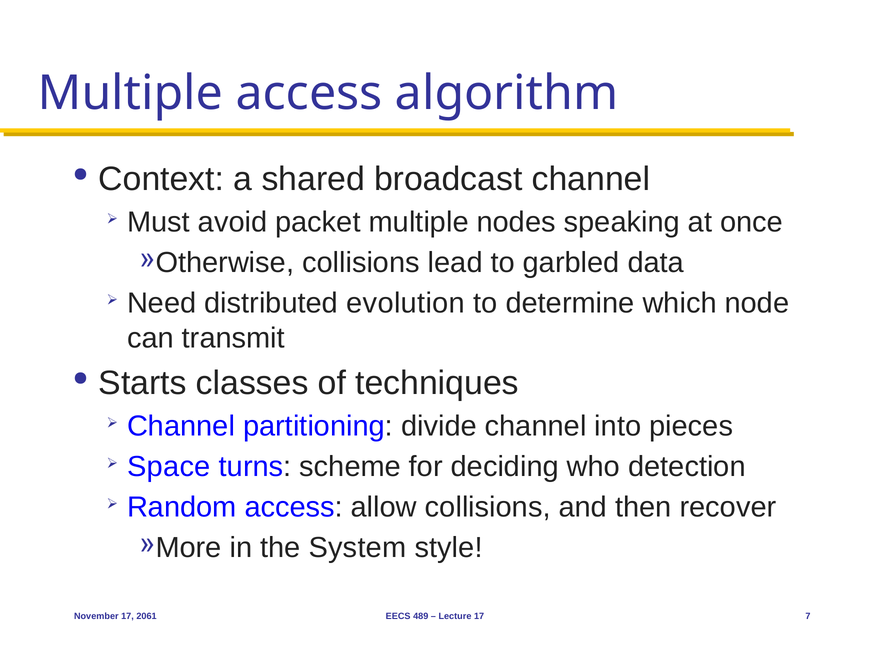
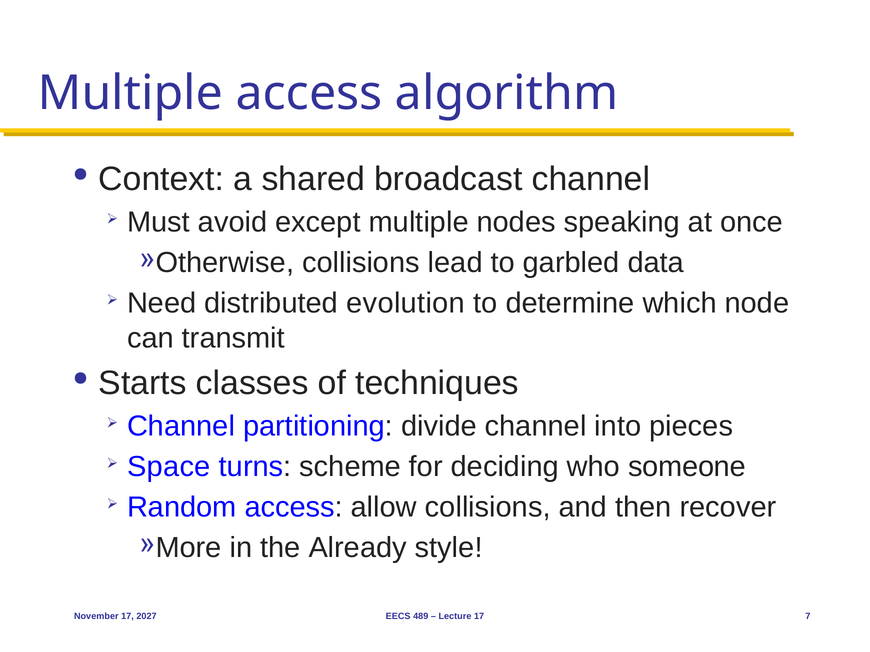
packet: packet -> except
detection: detection -> someone
System: System -> Already
2061: 2061 -> 2027
